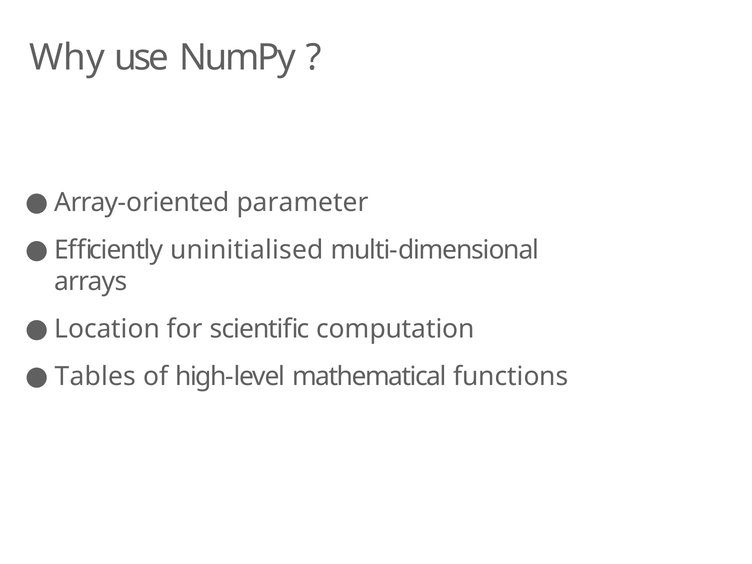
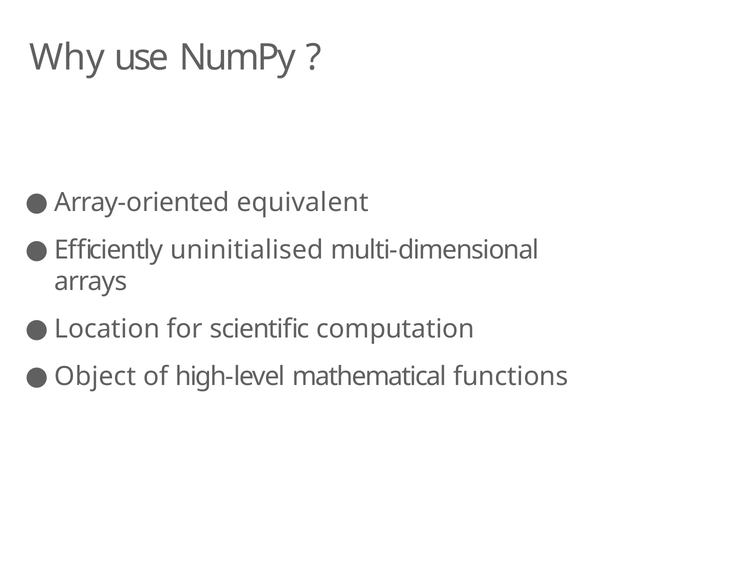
parameter: parameter -> equivalent
Tables: Tables -> Object
